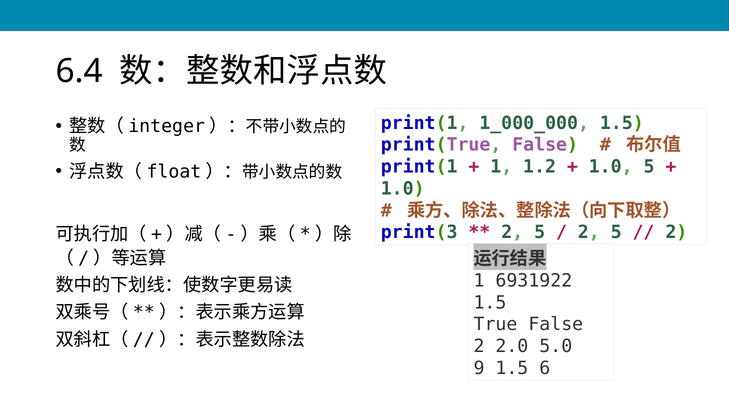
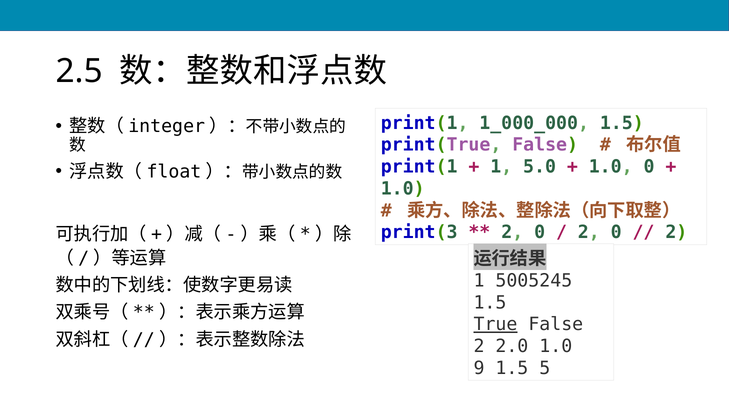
6.4: 6.4 -> 2.5
1.2: 1.2 -> 5.0
1.0 5: 5 -> 0
5 at (540, 232): 5 -> 0
5 at (616, 232): 5 -> 0
6931922: 6931922 -> 5005245
True underline: none -> present
2.0 5.0: 5.0 -> 1.0
6: 6 -> 5
